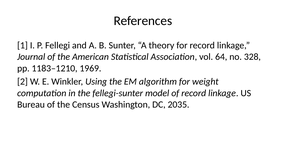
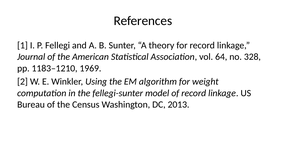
2035: 2035 -> 2013
